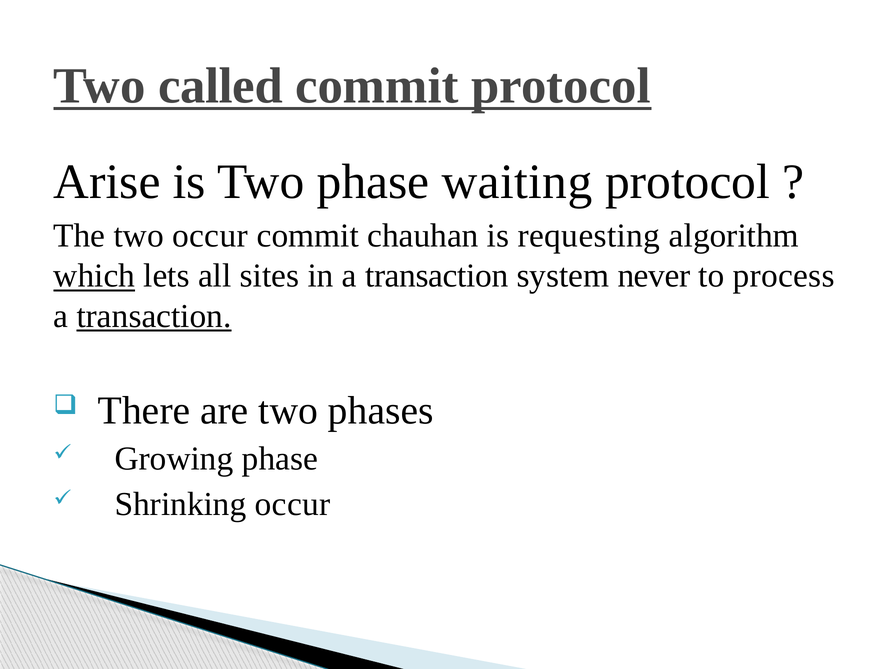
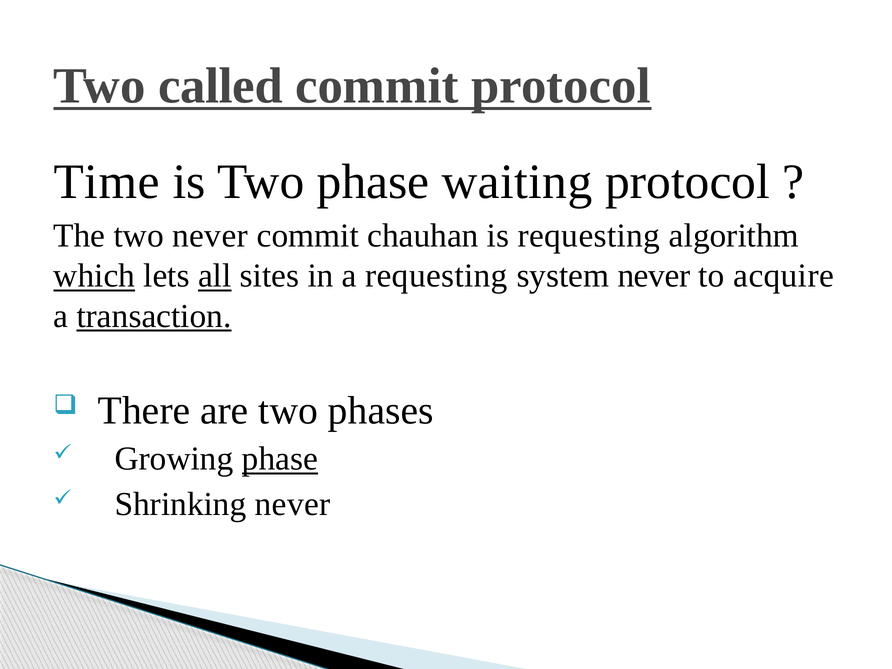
Arise: Arise -> Time
two occur: occur -> never
all underline: none -> present
in a transaction: transaction -> requesting
process: process -> acquire
phase at (280, 459) underline: none -> present
Shrinking occur: occur -> never
